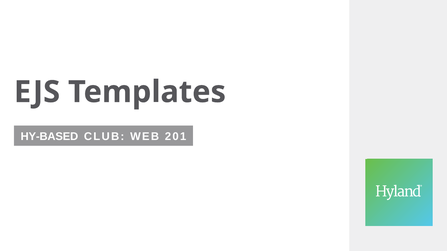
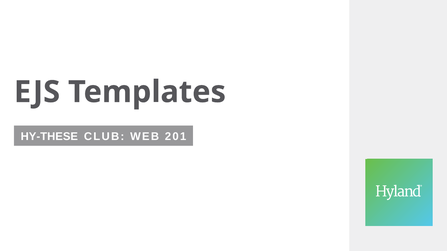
HY-BASED: HY-BASED -> HY-THESE
